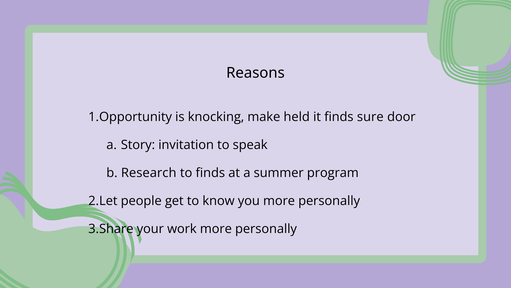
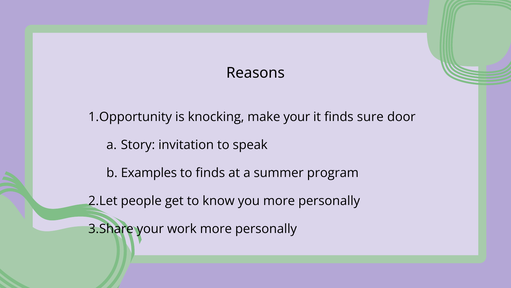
make held: held -> your
Research: Research -> Examples
